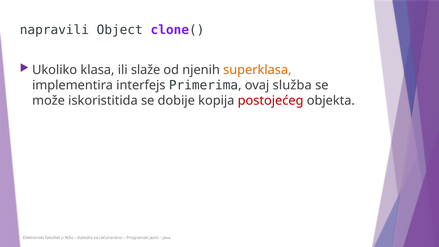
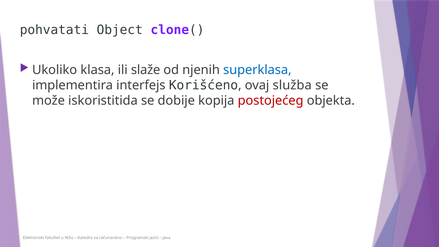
napravili: napravili -> pohvatati
superklasa colour: orange -> blue
Primerima: Primerima -> Korišćeno
